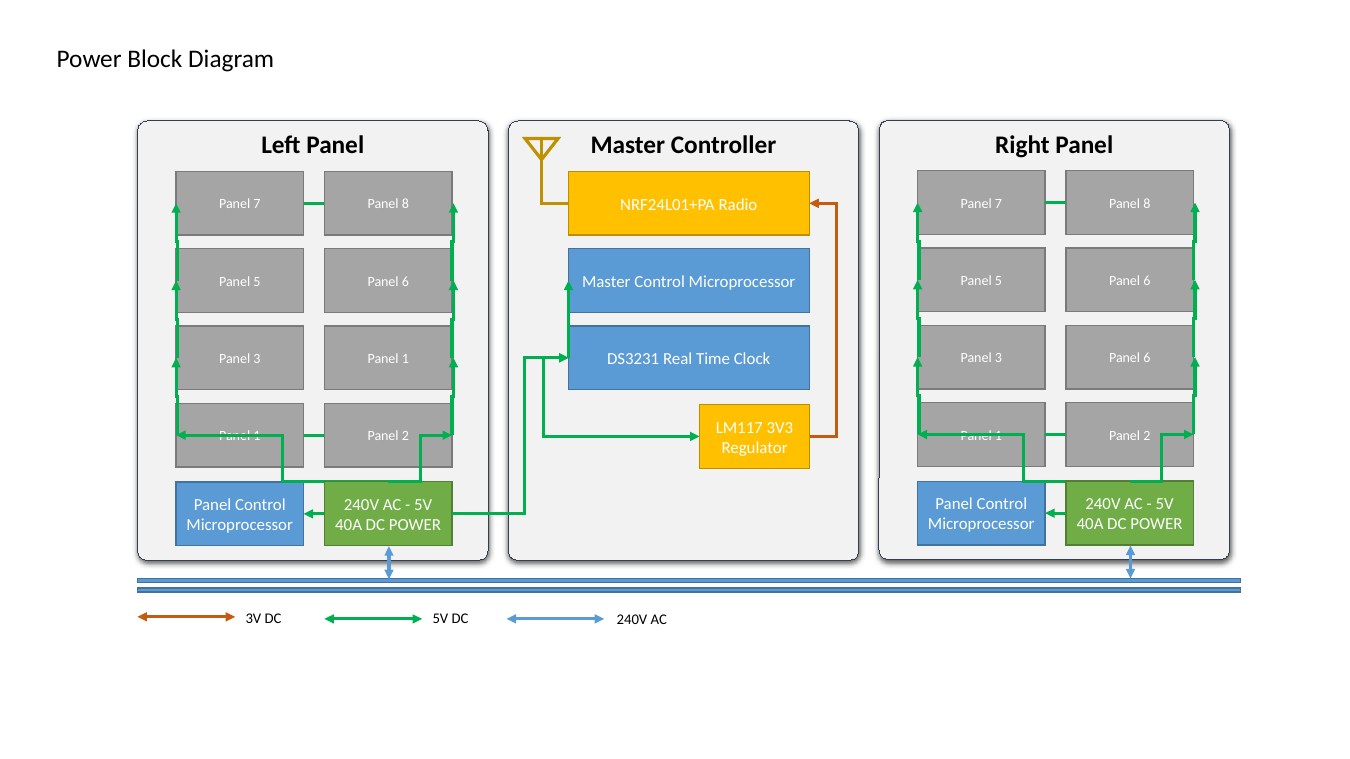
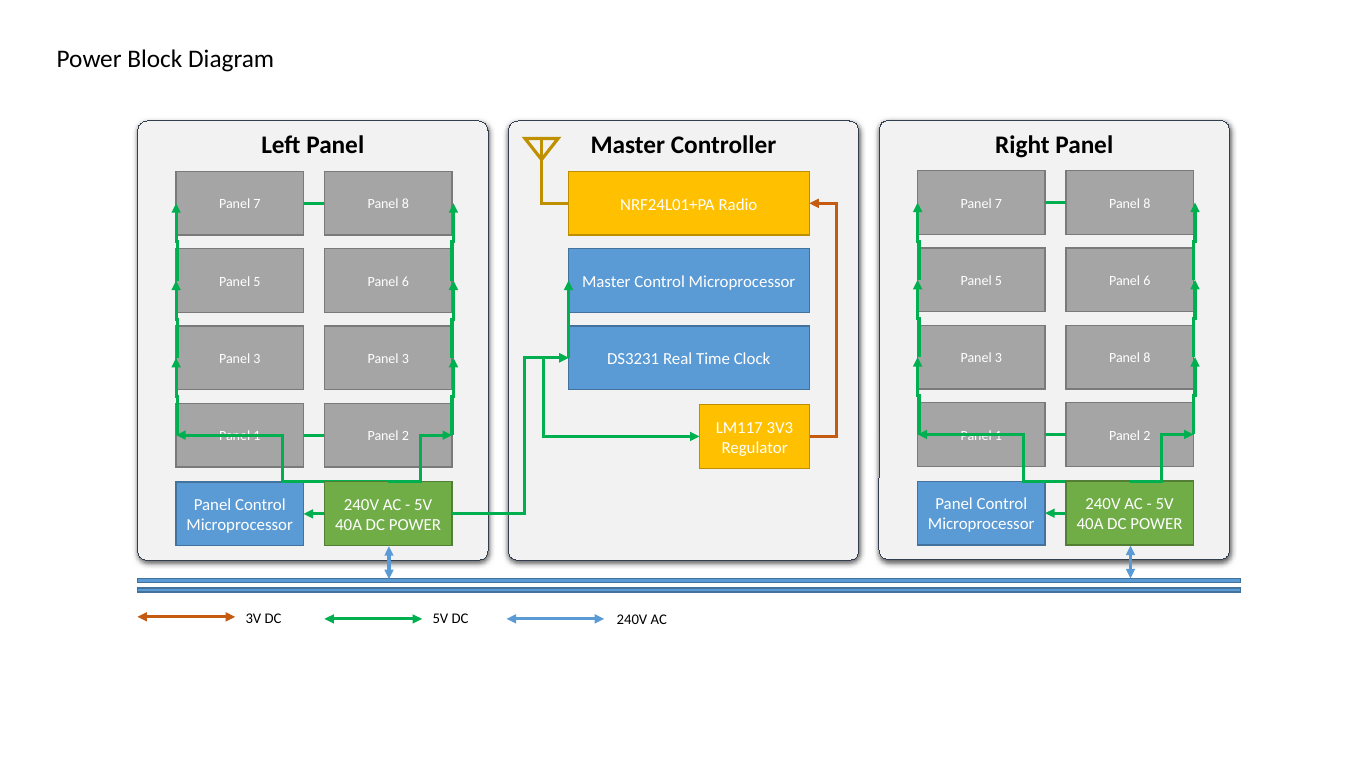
3 Panel 6: 6 -> 8
3 Panel 1: 1 -> 3
